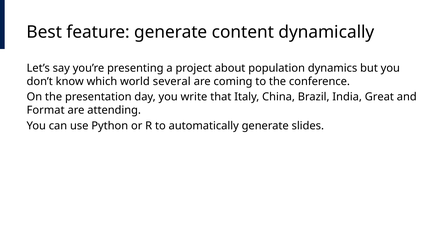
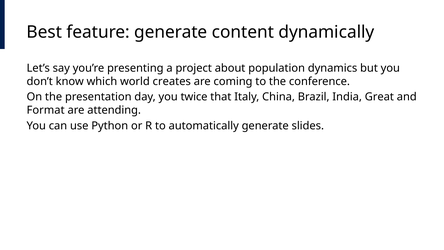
several: several -> creates
write: write -> twice
